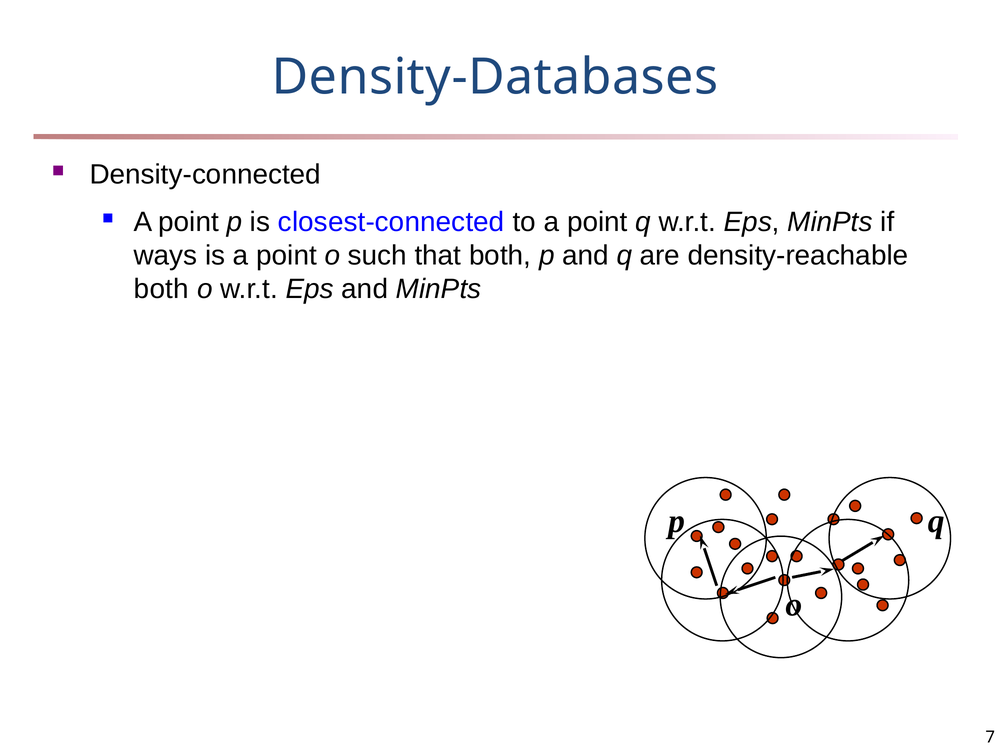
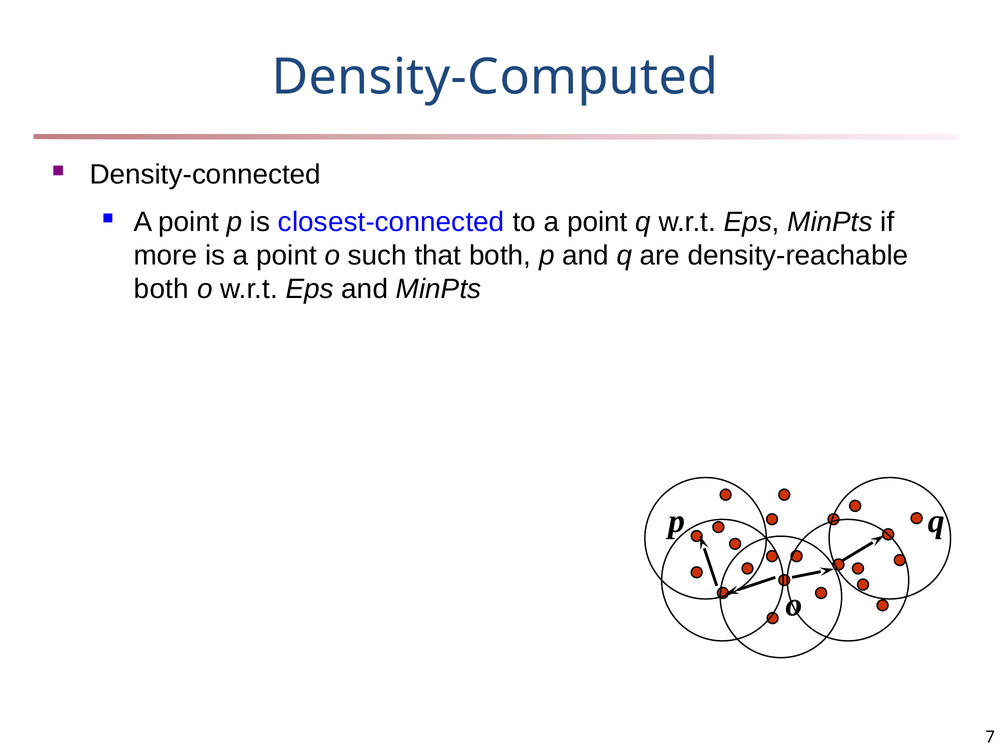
Density-Databases: Density-Databases -> Density-Computed
ways: ways -> more
